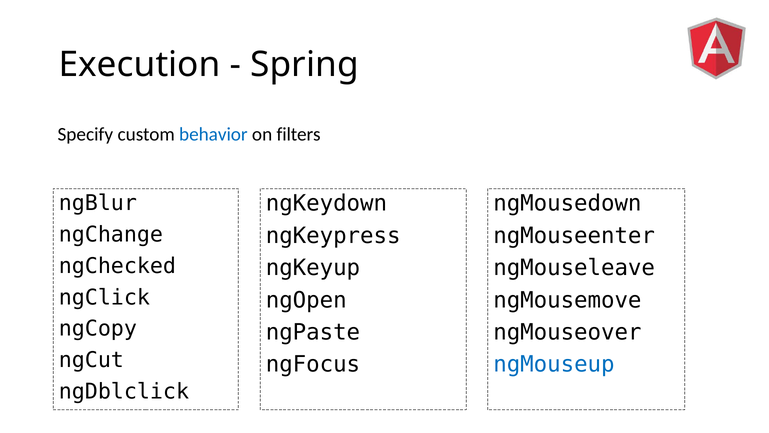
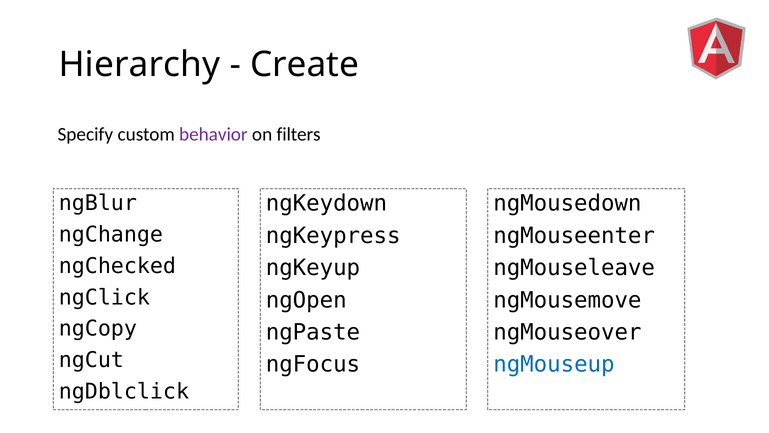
Execution: Execution -> Hierarchy
Spring: Spring -> Create
behavior colour: blue -> purple
